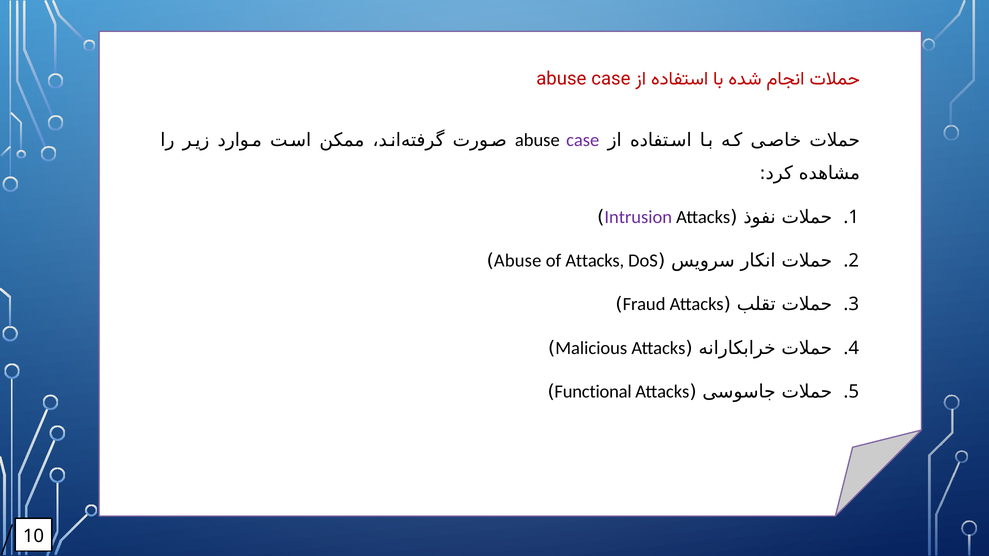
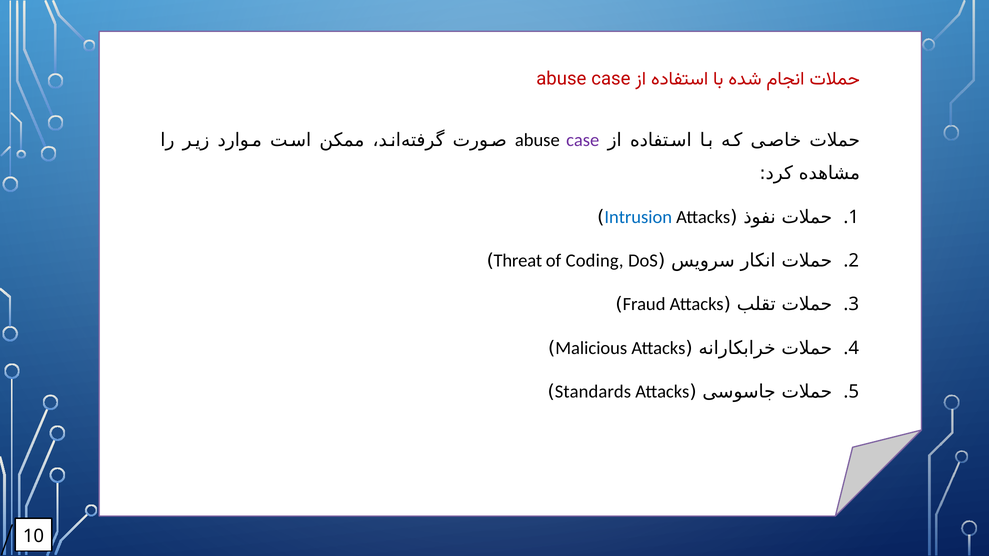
Intrusion colour: purple -> blue
Abuse at (518, 261): Abuse -> Threat
of Attacks: Attacks -> Coding
Functional: Functional -> Standards
